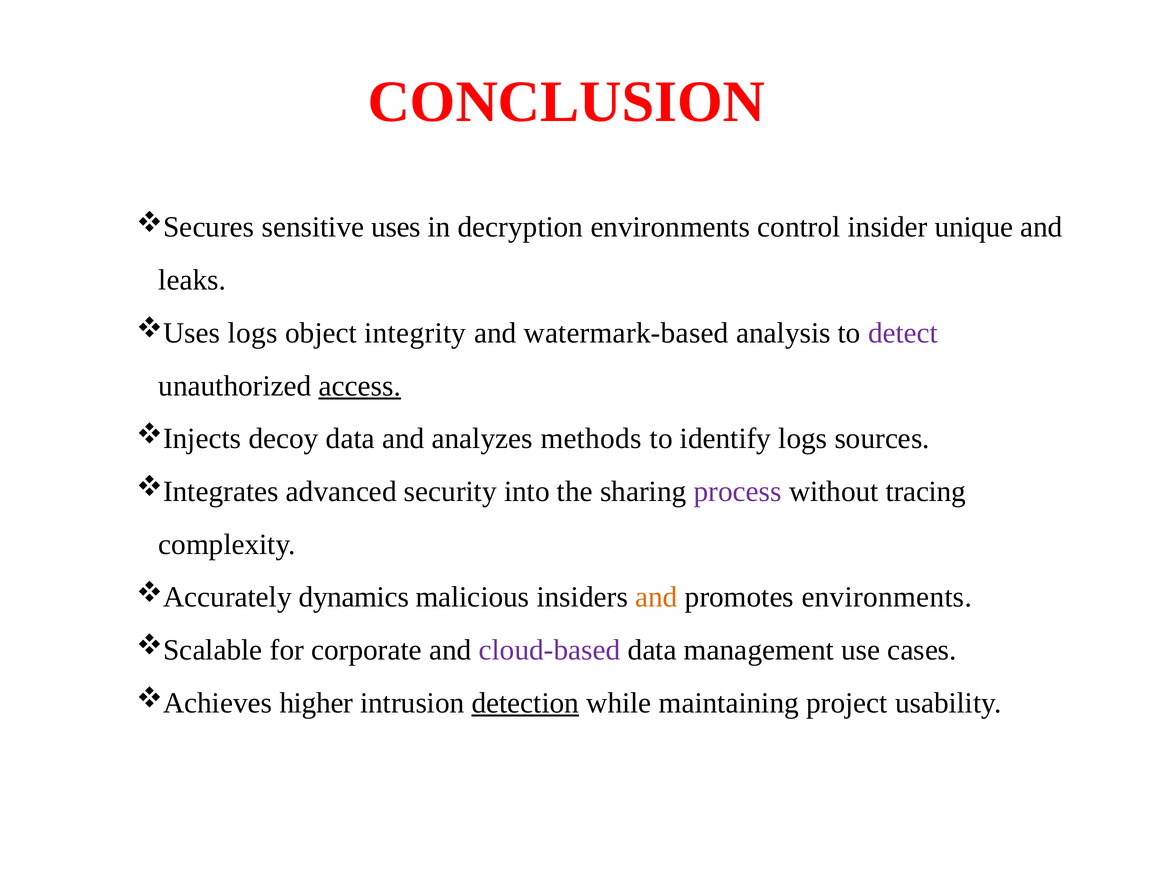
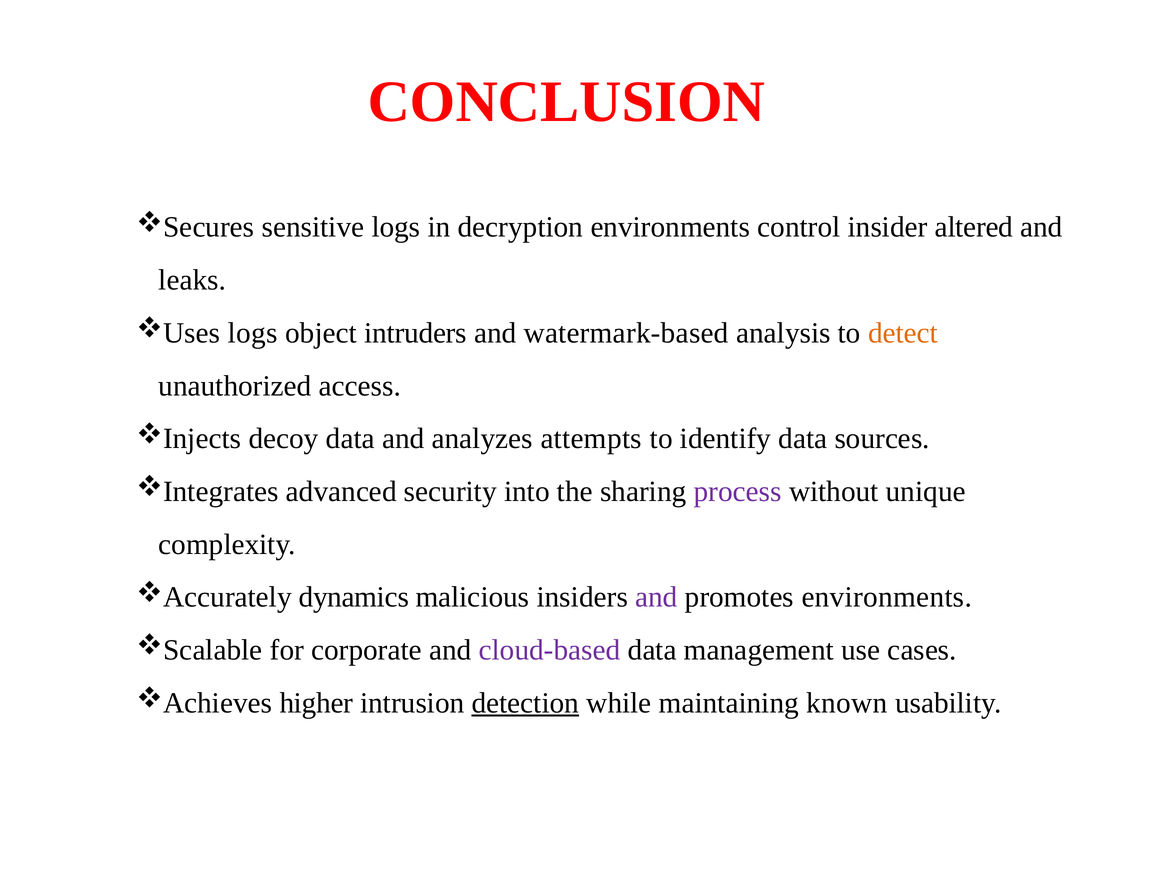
sensitive uses: uses -> logs
unique: unique -> altered
integrity: integrity -> intruders
detect colour: purple -> orange
access underline: present -> none
methods: methods -> attempts
identify logs: logs -> data
tracing: tracing -> unique
and at (656, 597) colour: orange -> purple
project: project -> known
